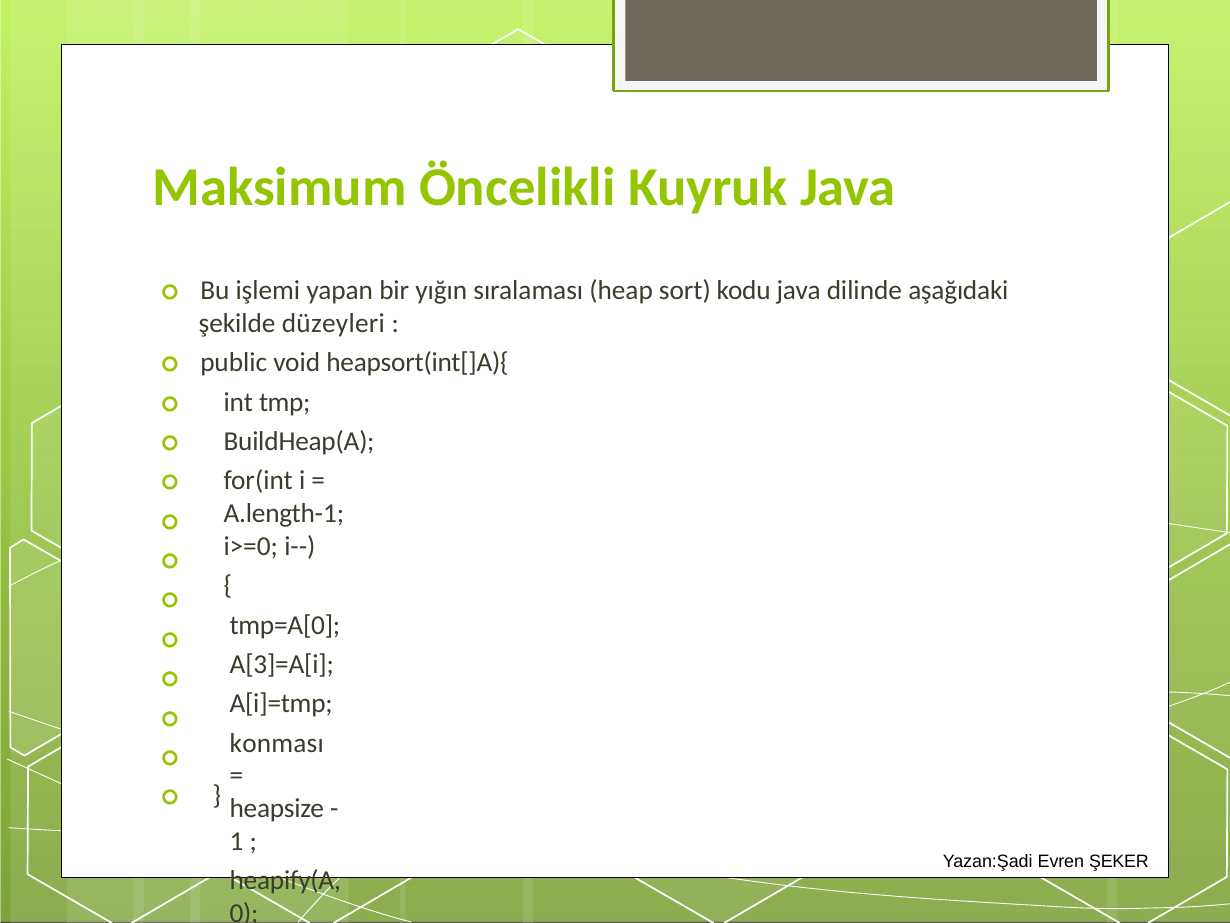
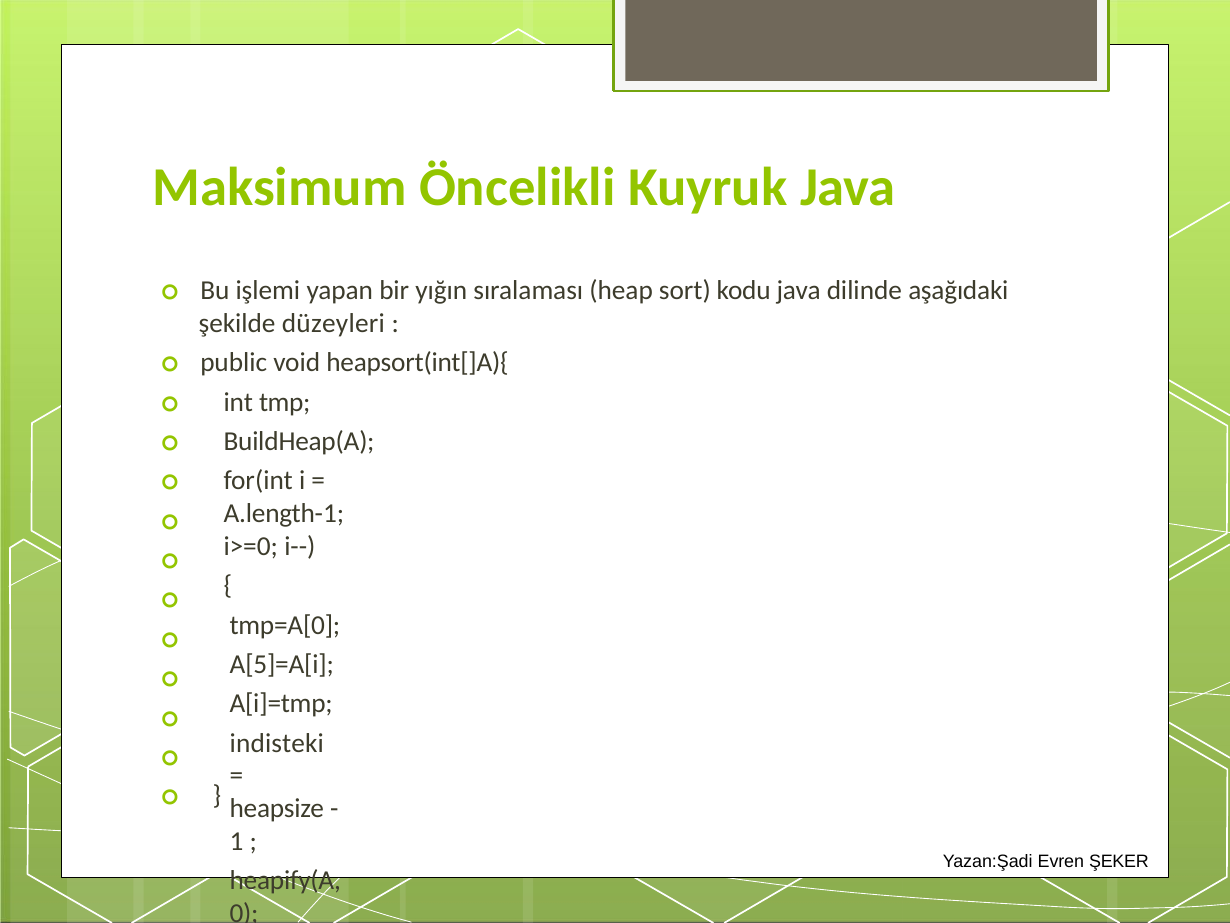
A[3]=A[i: A[3]=A[i -> A[5]=A[i
konması: konması -> indisteki
